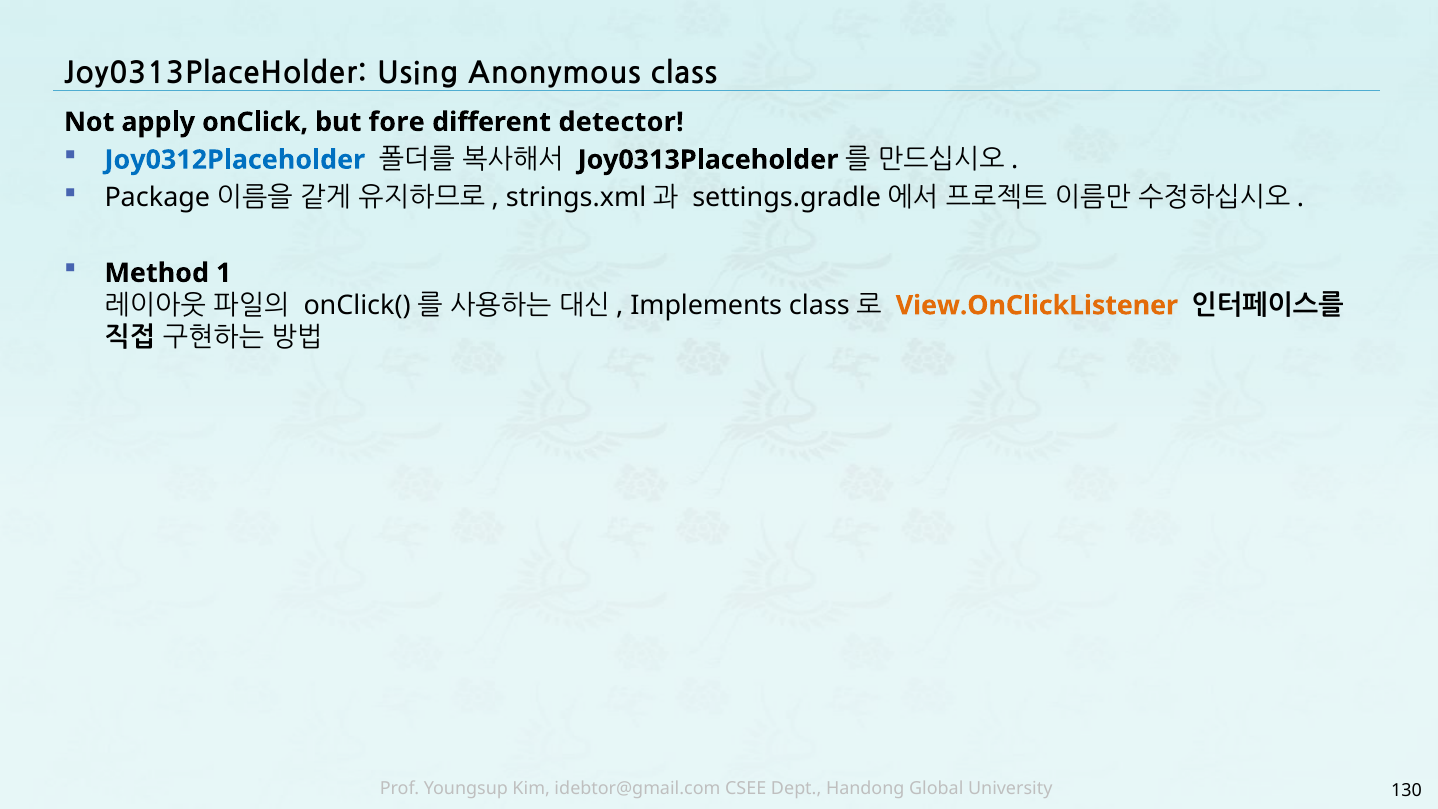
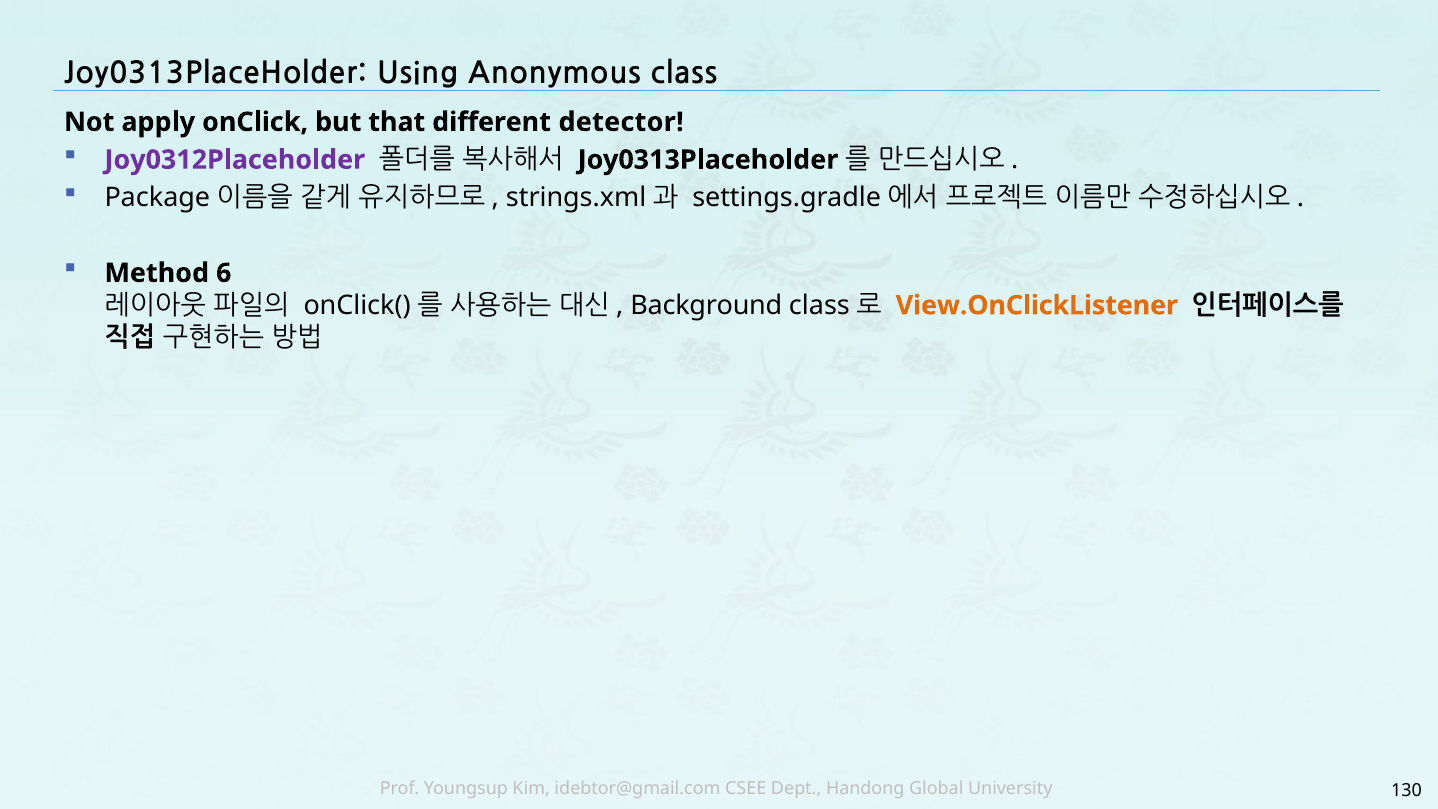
fore: fore -> that
Joy0312Placeholder colour: blue -> purple
1: 1 -> 6
Implements: Implements -> Background
